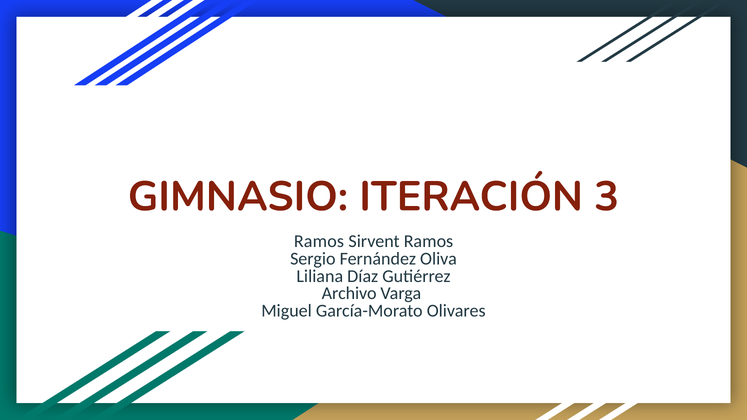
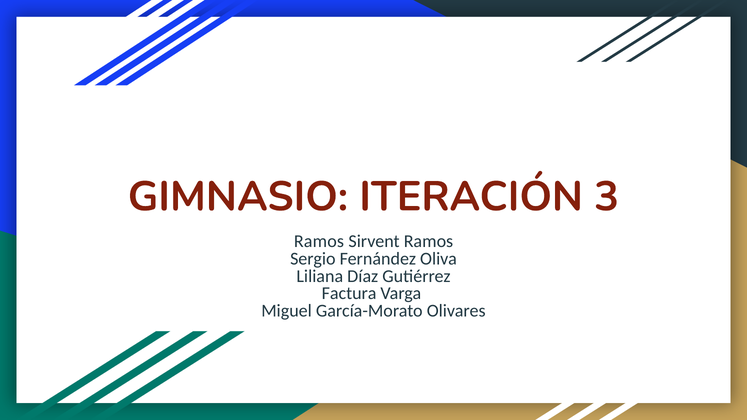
Archivo: Archivo -> Factura
